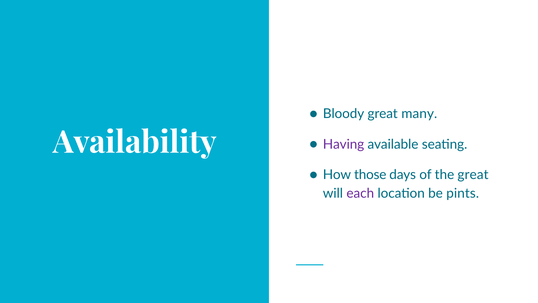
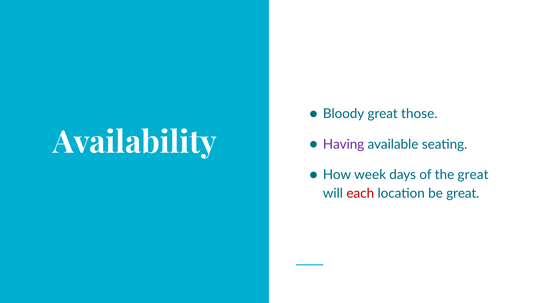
many: many -> those
those: those -> week
each colour: purple -> red
be pints: pints -> great
